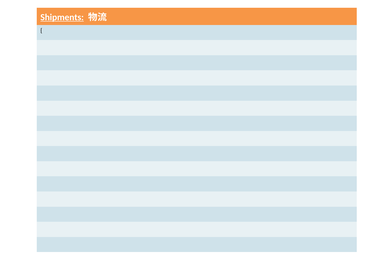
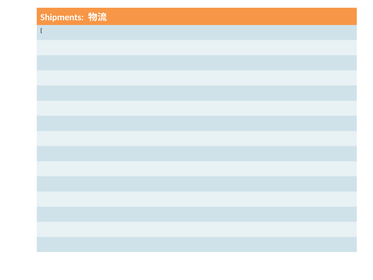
Shipments underline: present -> none
